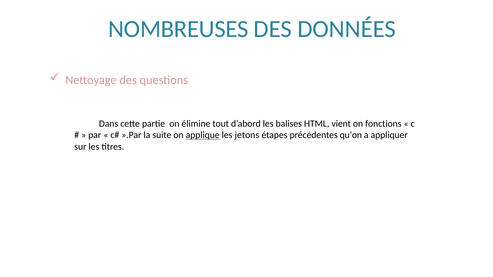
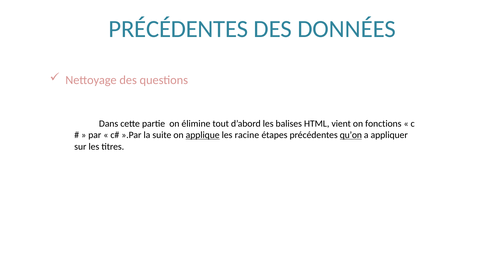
NOMBREUSES at (178, 29): NOMBREUSES -> PRÉCÉDENTES
jetons: jetons -> racine
qu’on underline: none -> present
